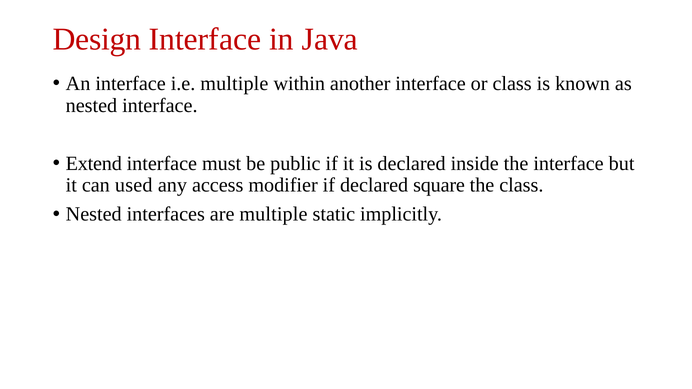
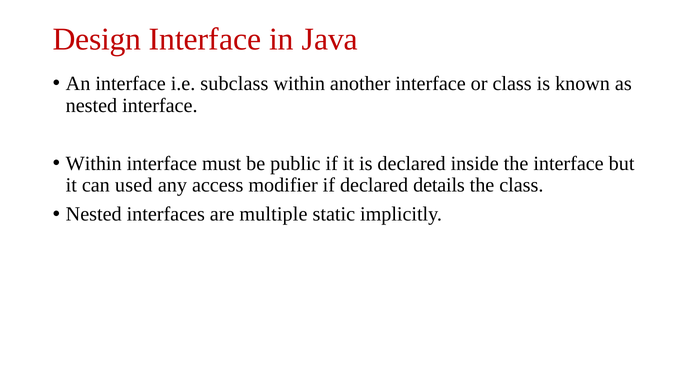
i.e multiple: multiple -> subclass
Extend at (94, 164): Extend -> Within
square: square -> details
